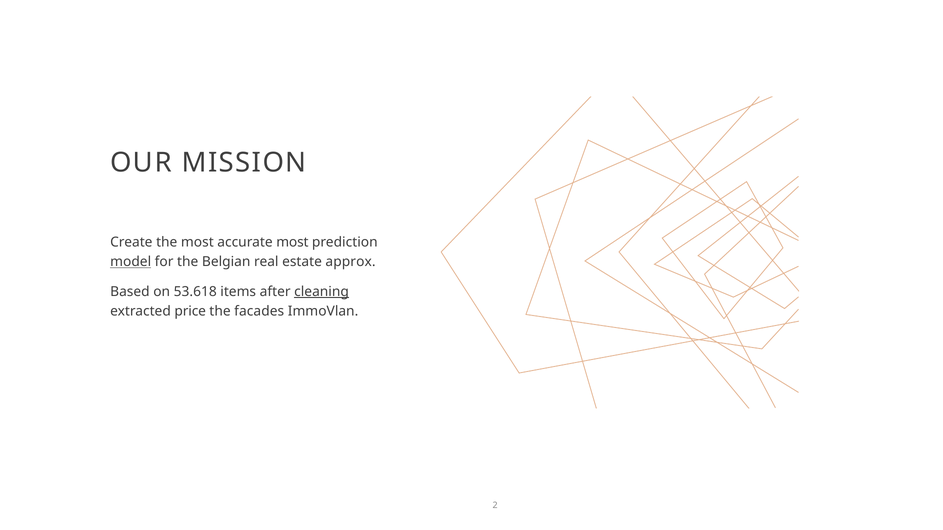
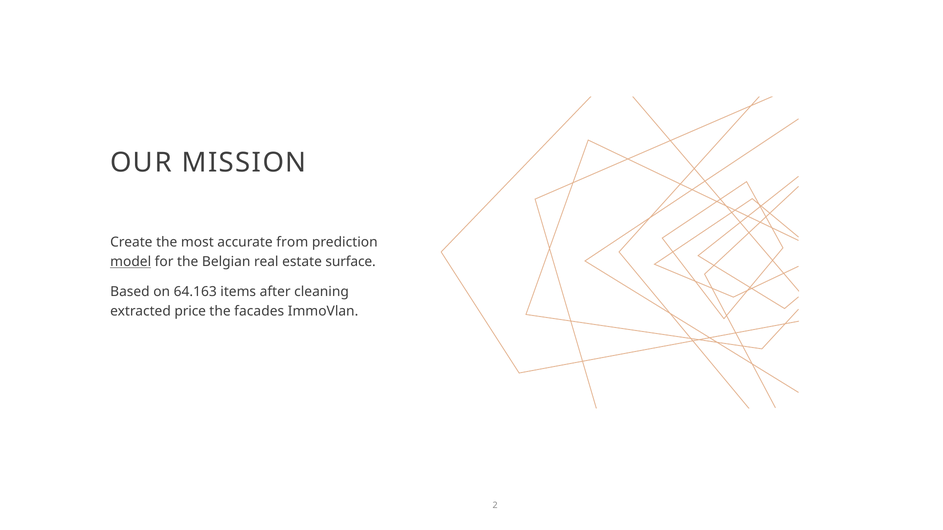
accurate most: most -> from
approx: approx -> surface
53.618: 53.618 -> 64.163
cleaning underline: present -> none
